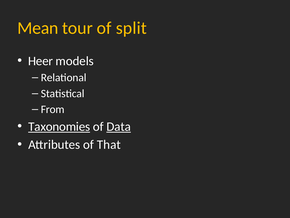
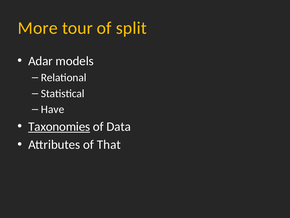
Mean: Mean -> More
Heer: Heer -> Adar
From: From -> Have
Data underline: present -> none
